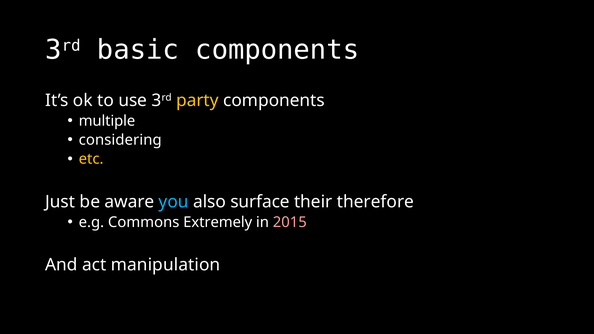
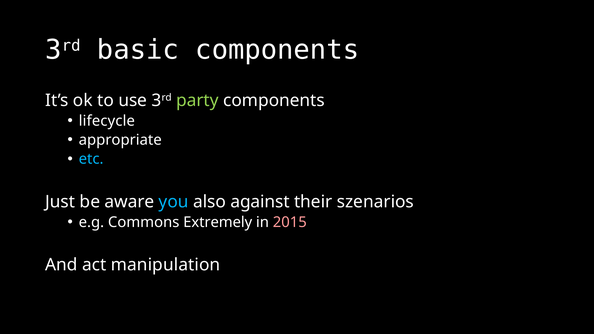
party colour: yellow -> light green
multiple: multiple -> lifecycle
considering: considering -> appropriate
etc colour: yellow -> light blue
surface: surface -> against
therefore: therefore -> szenarios
